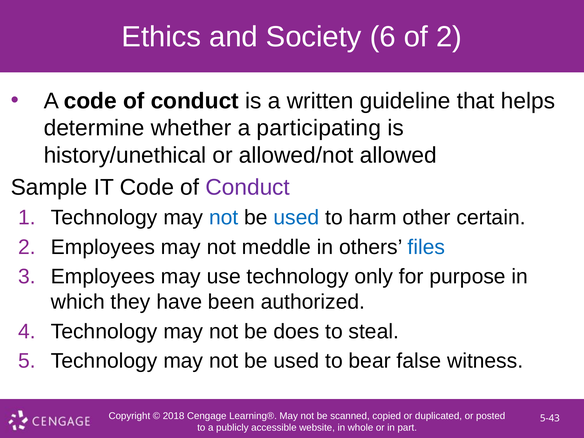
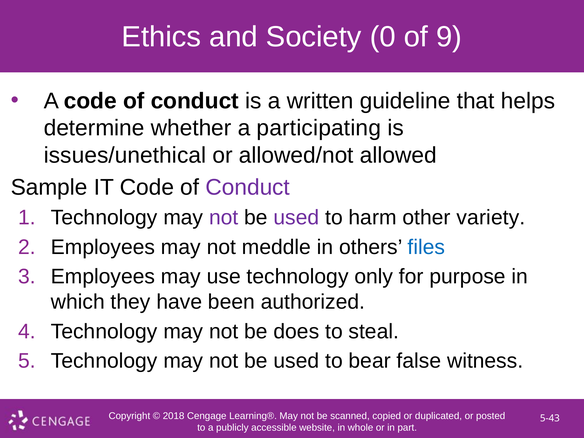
6: 6 -> 0
of 2: 2 -> 9
history/unethical: history/unethical -> issues/unethical
not at (224, 218) colour: blue -> purple
used at (296, 218) colour: blue -> purple
certain: certain -> variety
